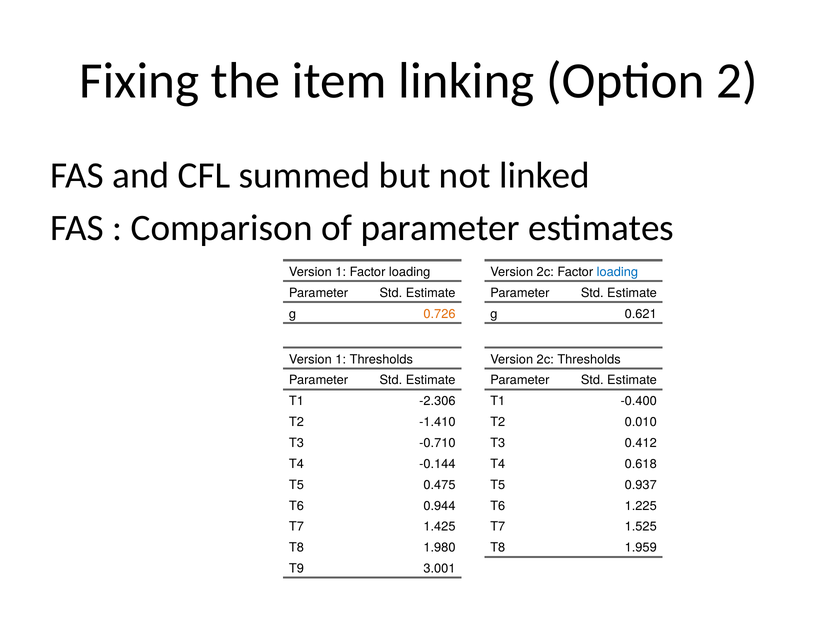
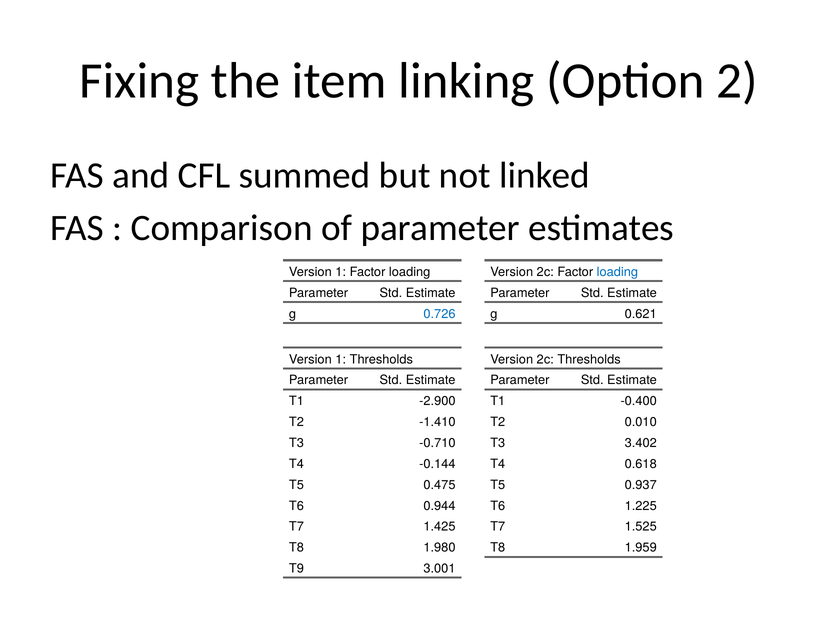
0.726 colour: orange -> blue
-2.306: -2.306 -> -2.900
0.412: 0.412 -> 3.402
